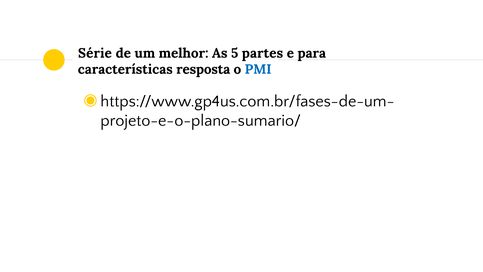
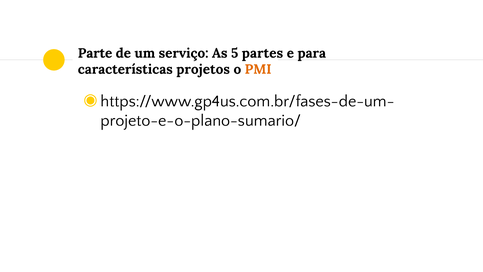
Série: Série -> Parte
melhor: melhor -> serviço
resposta: resposta -> projetos
PMI colour: blue -> orange
